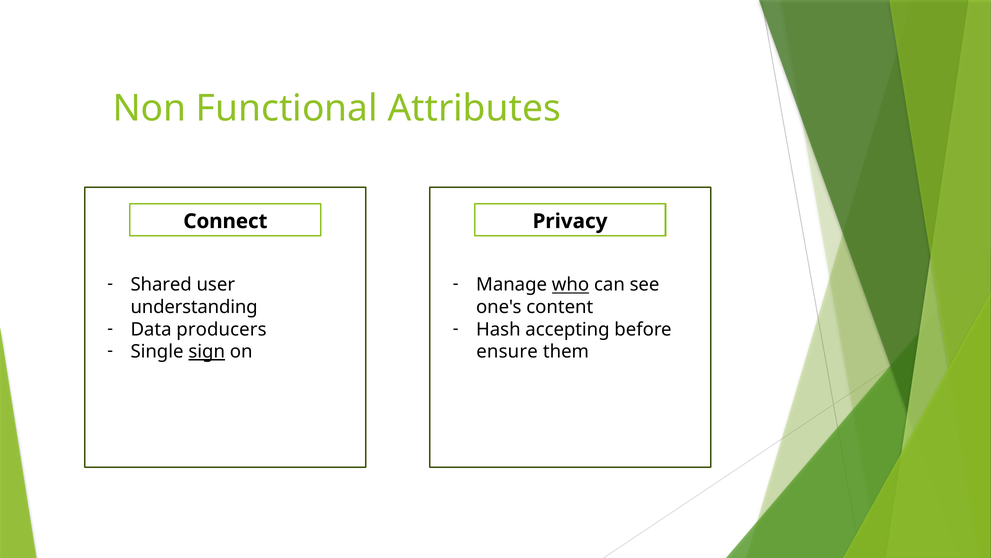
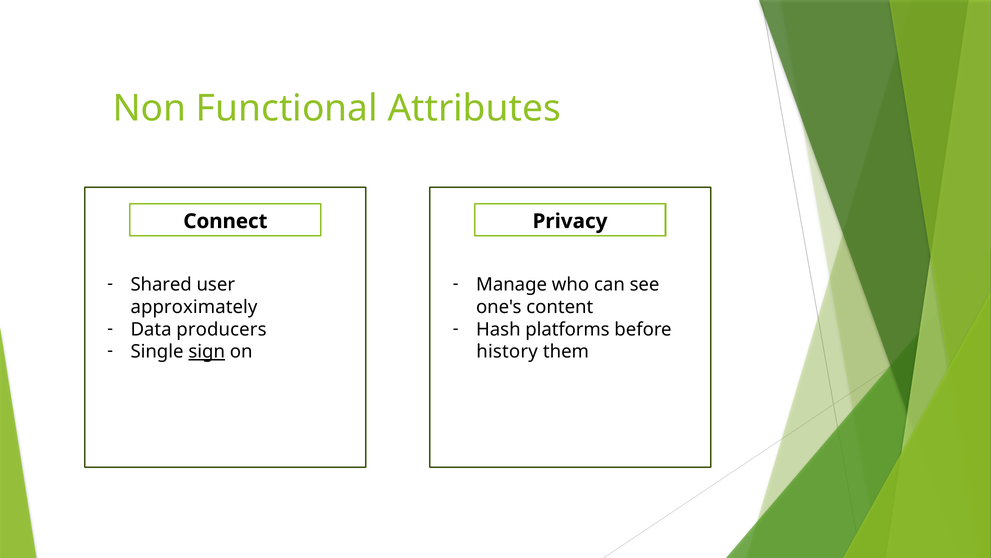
who underline: present -> none
understanding: understanding -> approximately
accepting: accepting -> platforms
ensure: ensure -> history
